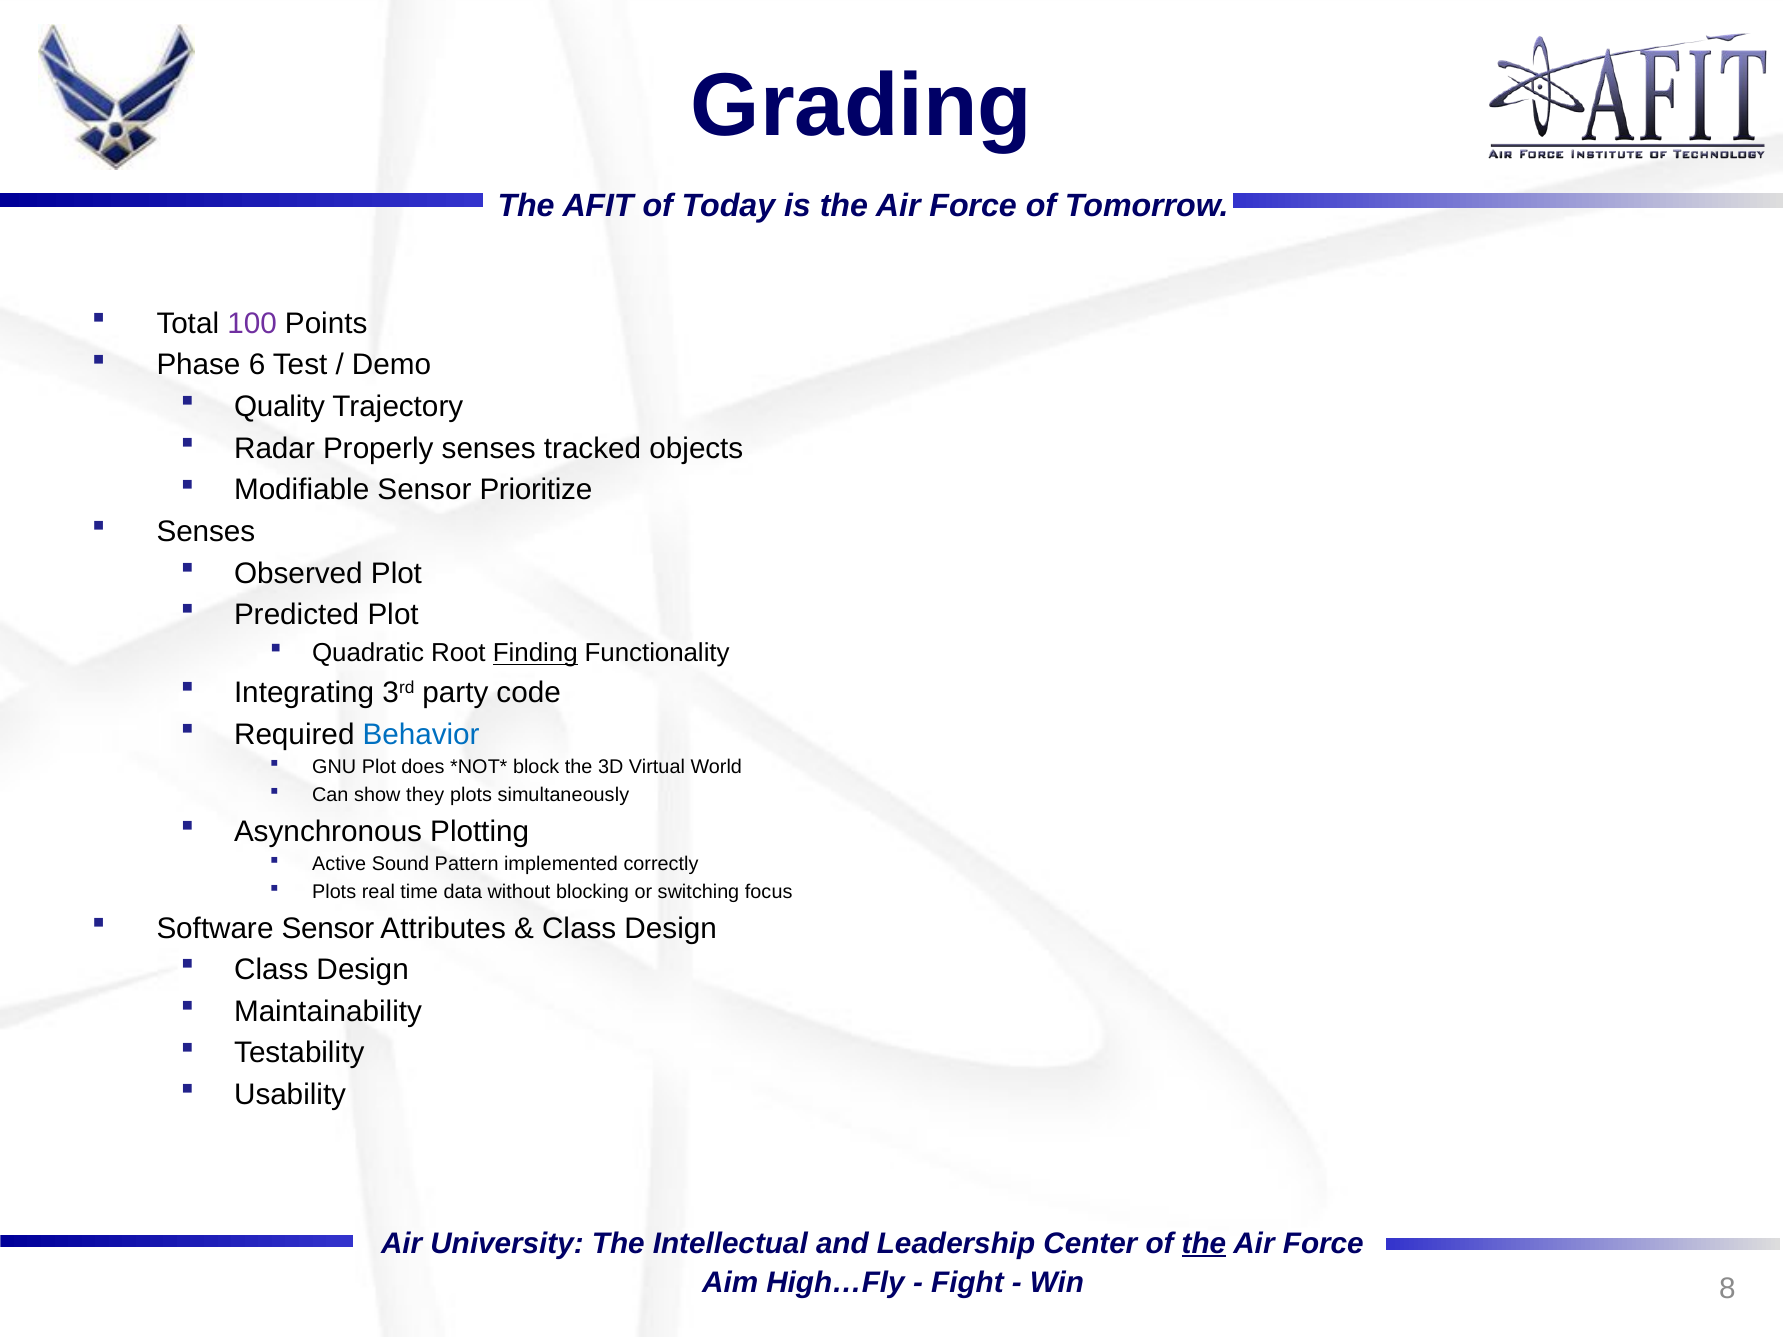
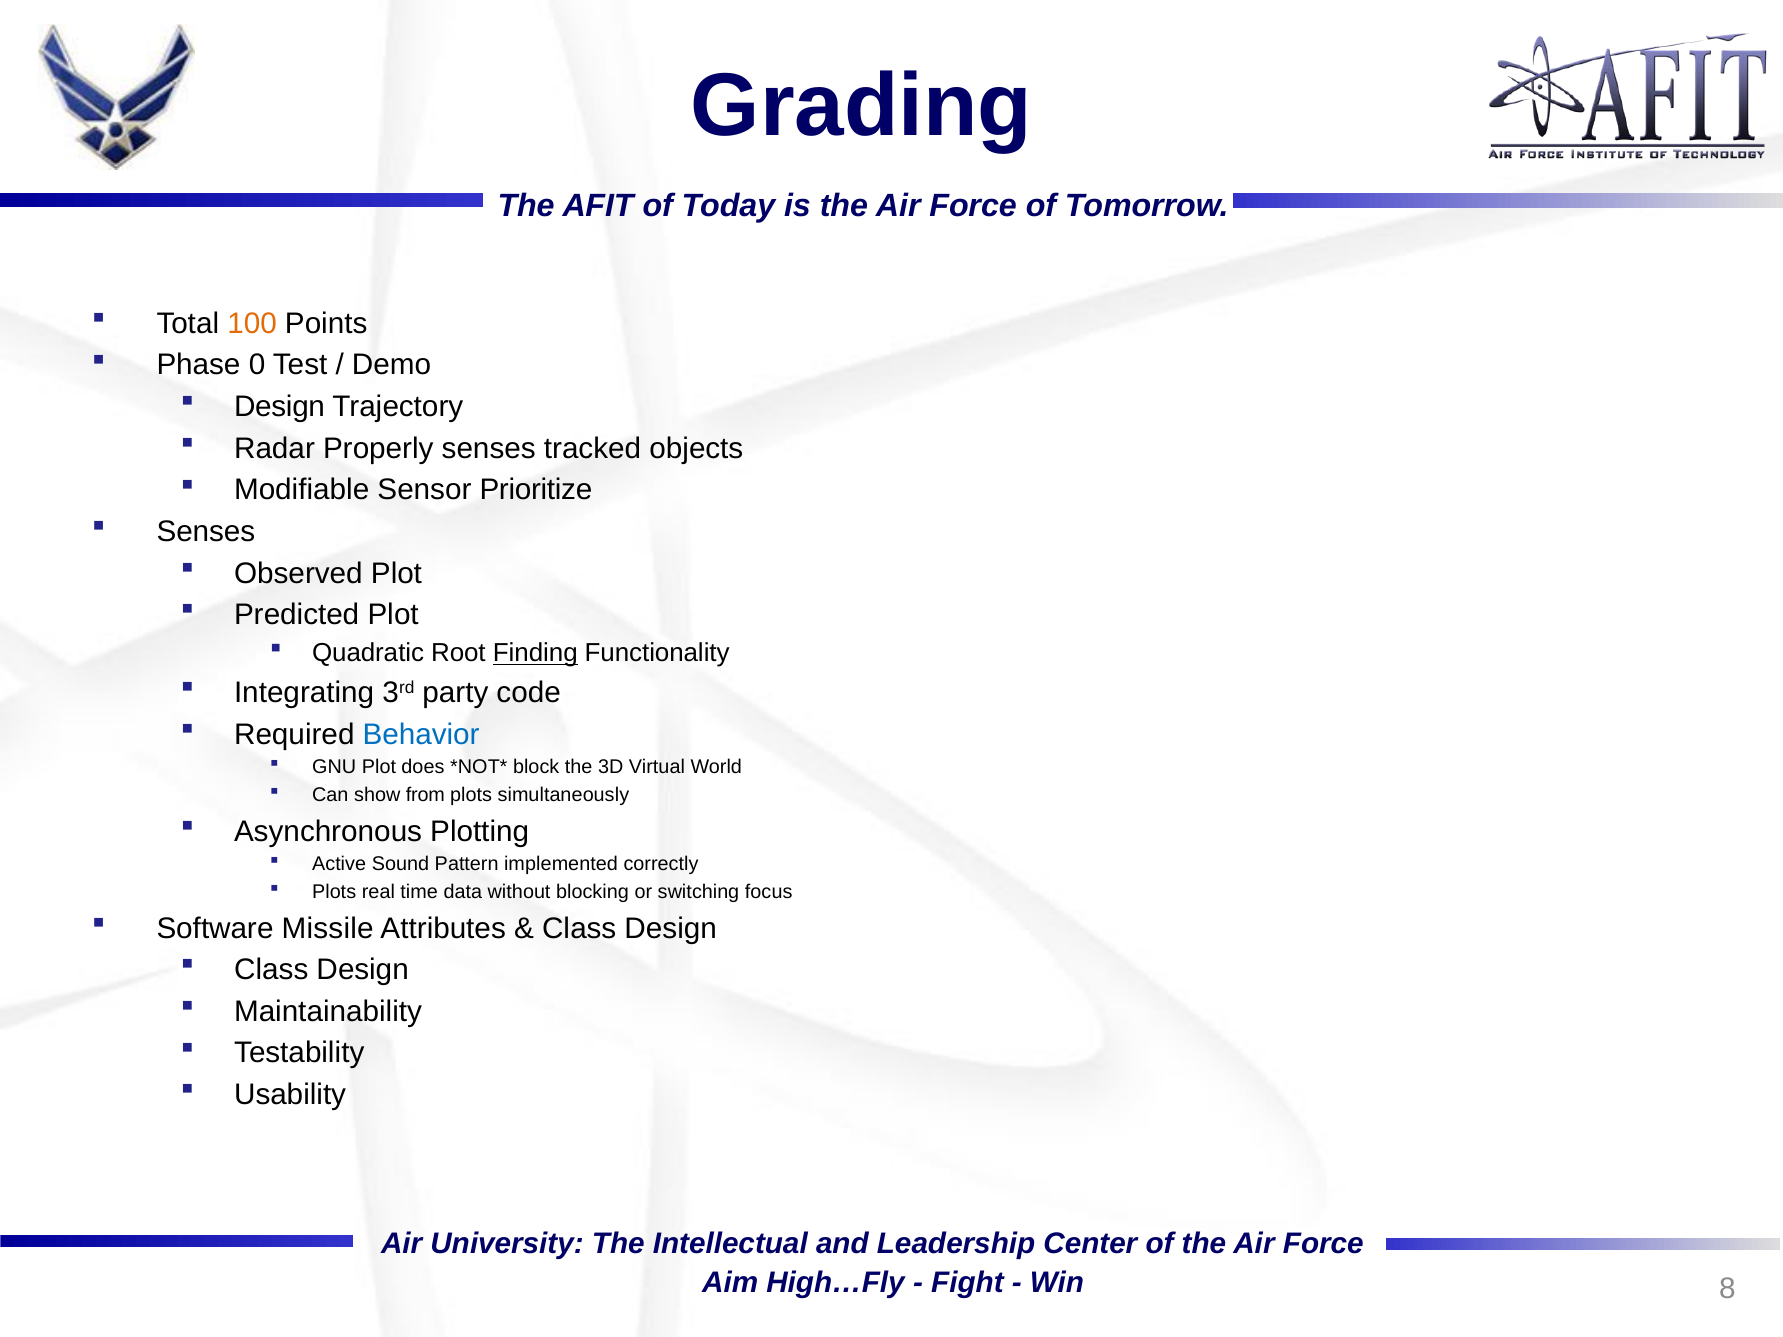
100 colour: purple -> orange
6: 6 -> 0
Quality at (280, 407): Quality -> Design
they: they -> from
Software Sensor: Sensor -> Missile
the at (1204, 1243) underline: present -> none
